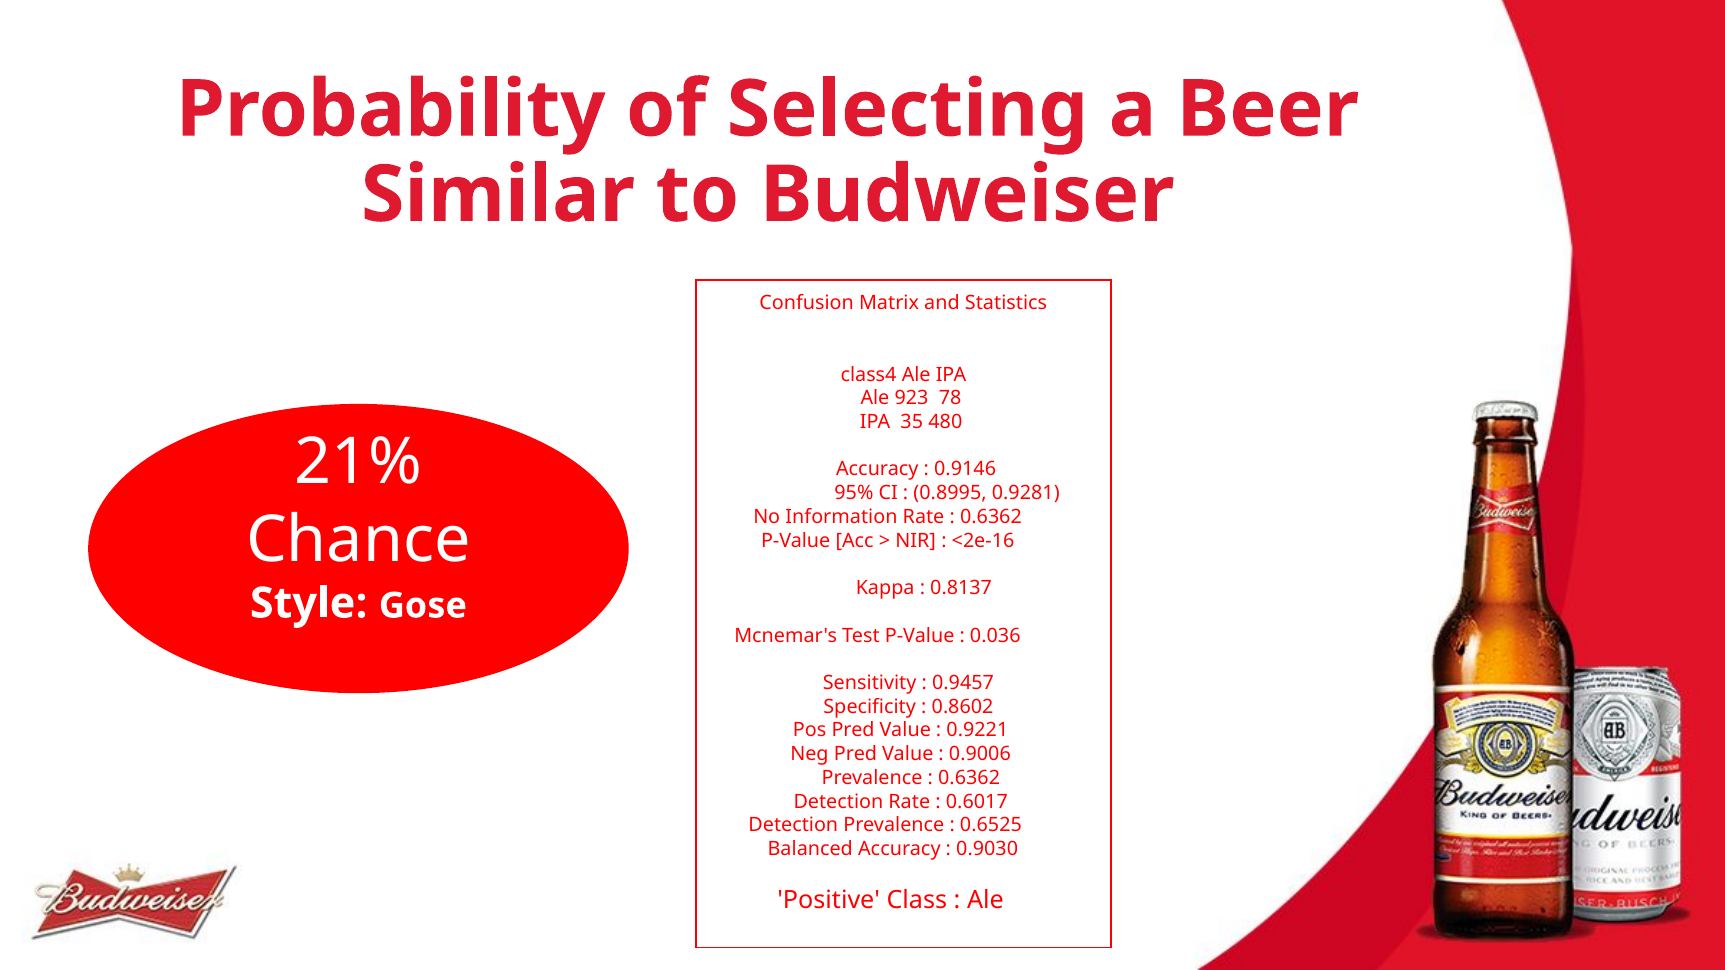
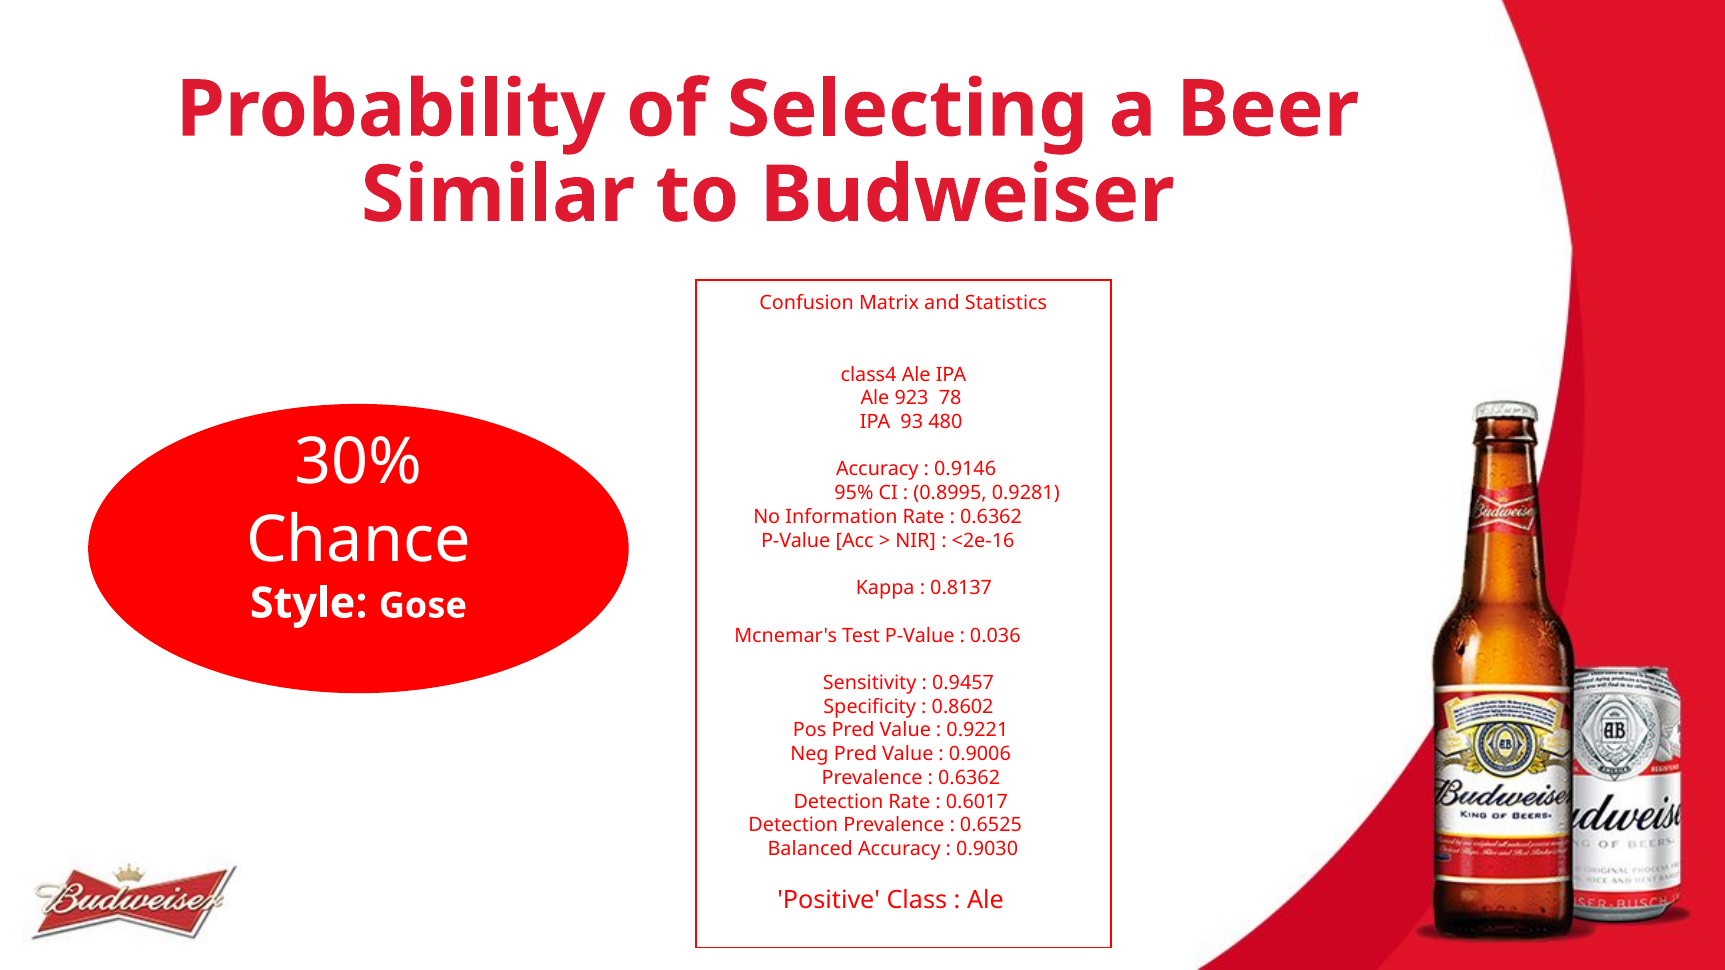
35: 35 -> 93
21%: 21% -> 30%
